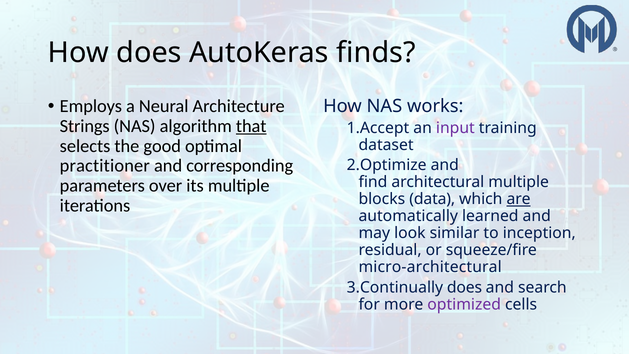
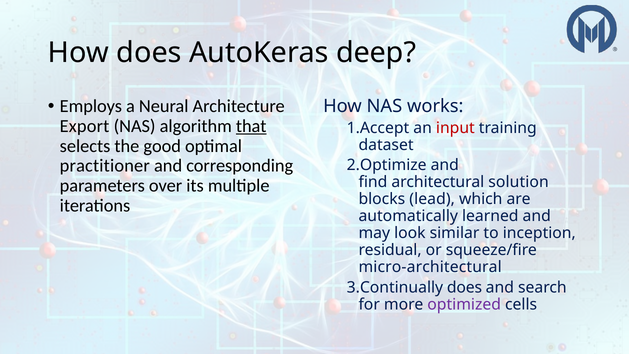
finds: finds -> deep
Strings: Strings -> Export
input colour: purple -> red
architectural multiple: multiple -> solution
data: data -> lead
are underline: present -> none
